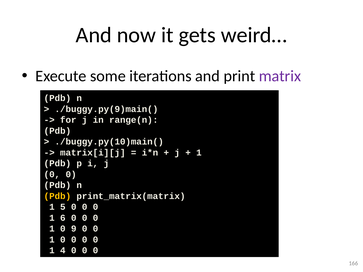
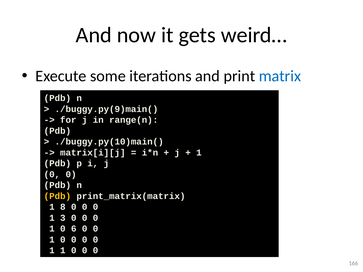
matrix colour: purple -> blue
5: 5 -> 8
6: 6 -> 3
9: 9 -> 6
1 4: 4 -> 1
